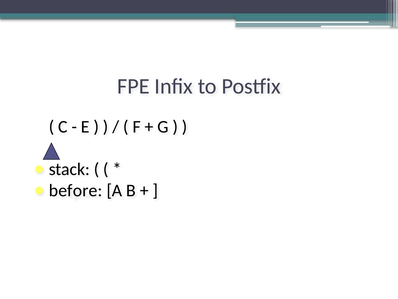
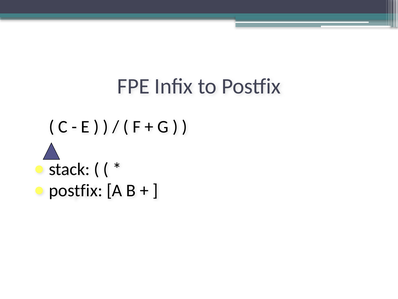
before at (76, 190): before -> postfix
